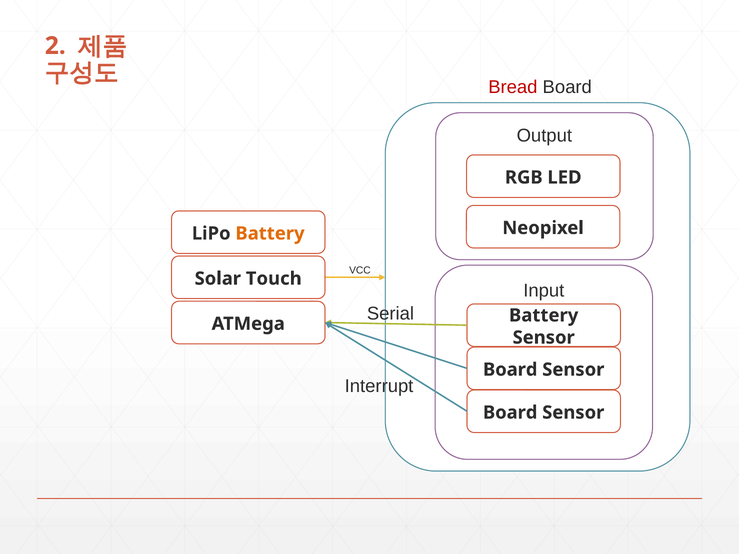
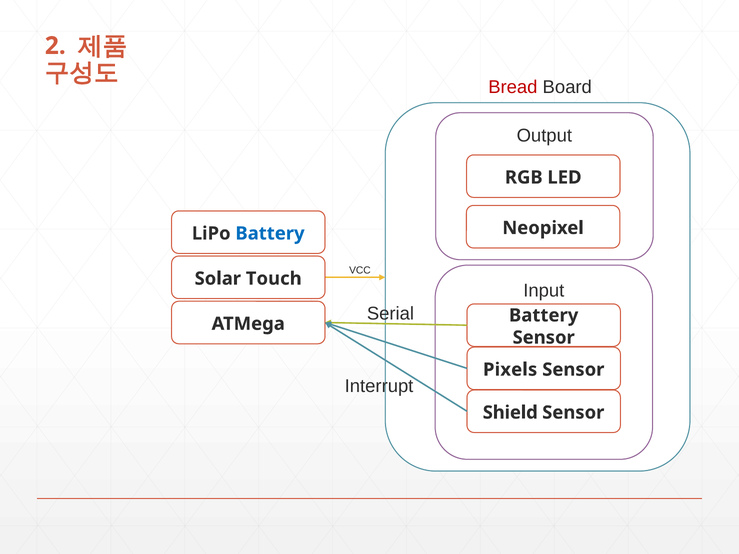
Battery at (270, 234) colour: orange -> blue
Board at (510, 370): Board -> Pixels
Board at (510, 413): Board -> Shield
